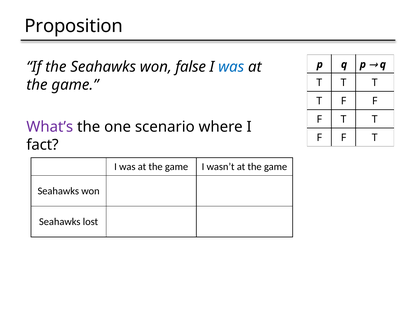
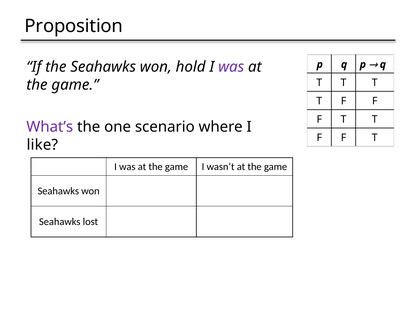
false: false -> hold
was at (231, 67) colour: blue -> purple
fact: fact -> like
